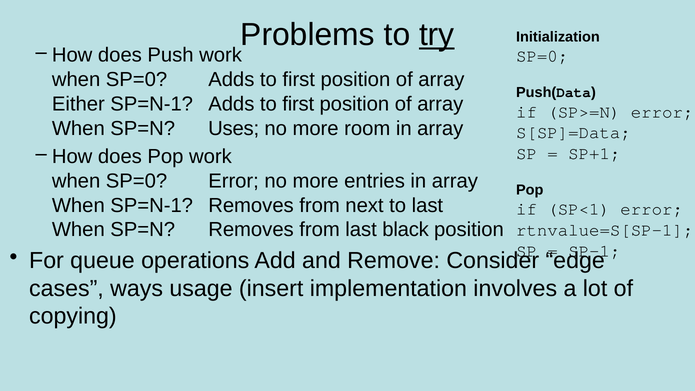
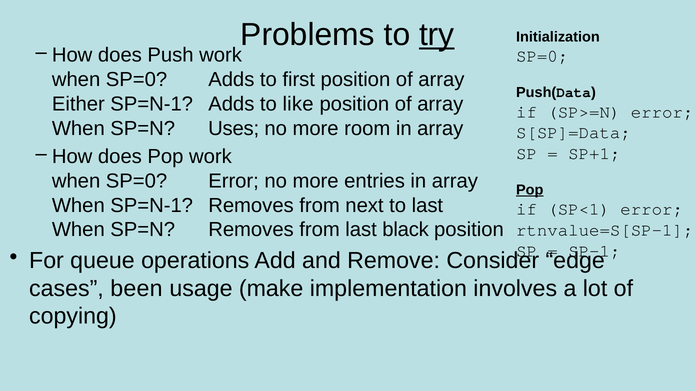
SP=N-1 Adds to first: first -> like
Pop at (530, 190) underline: none -> present
ways: ways -> been
insert: insert -> make
